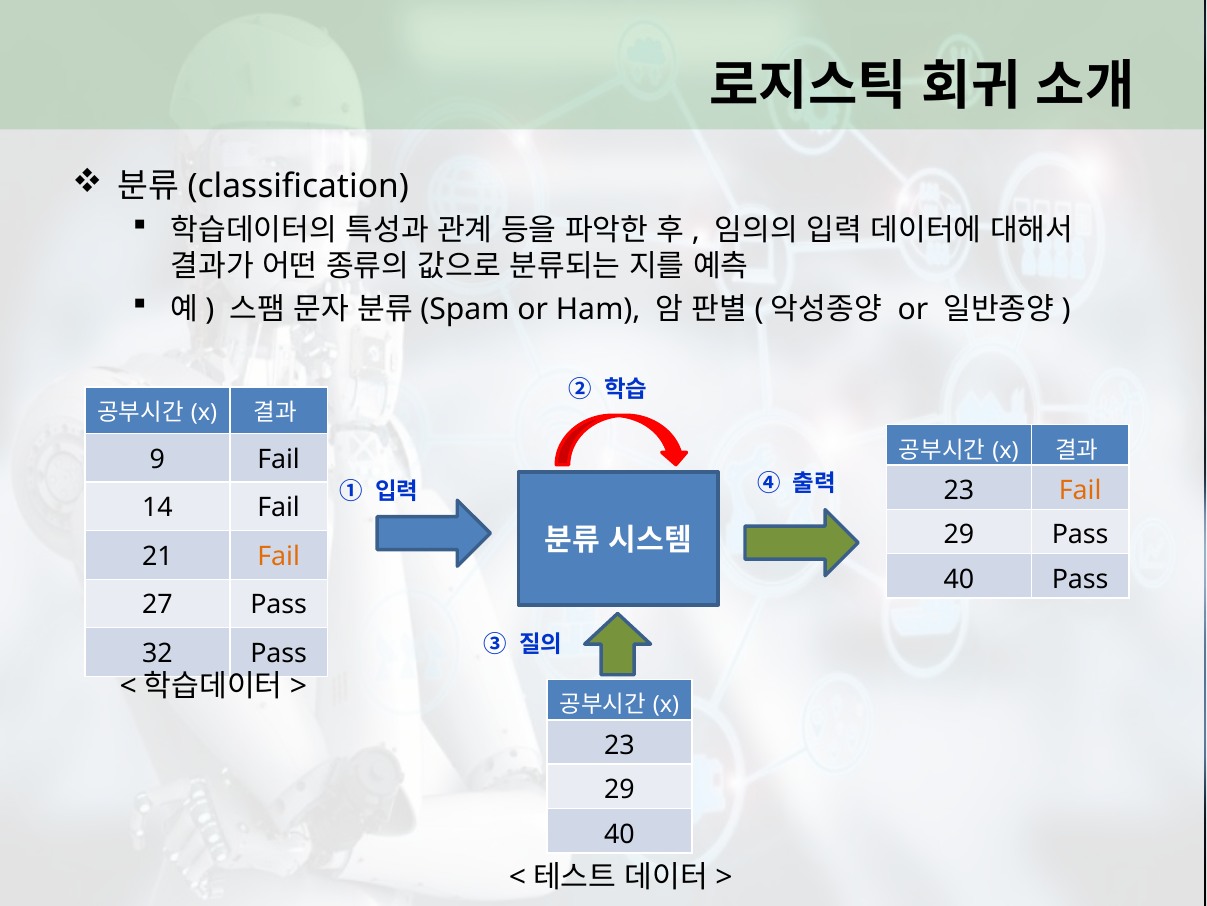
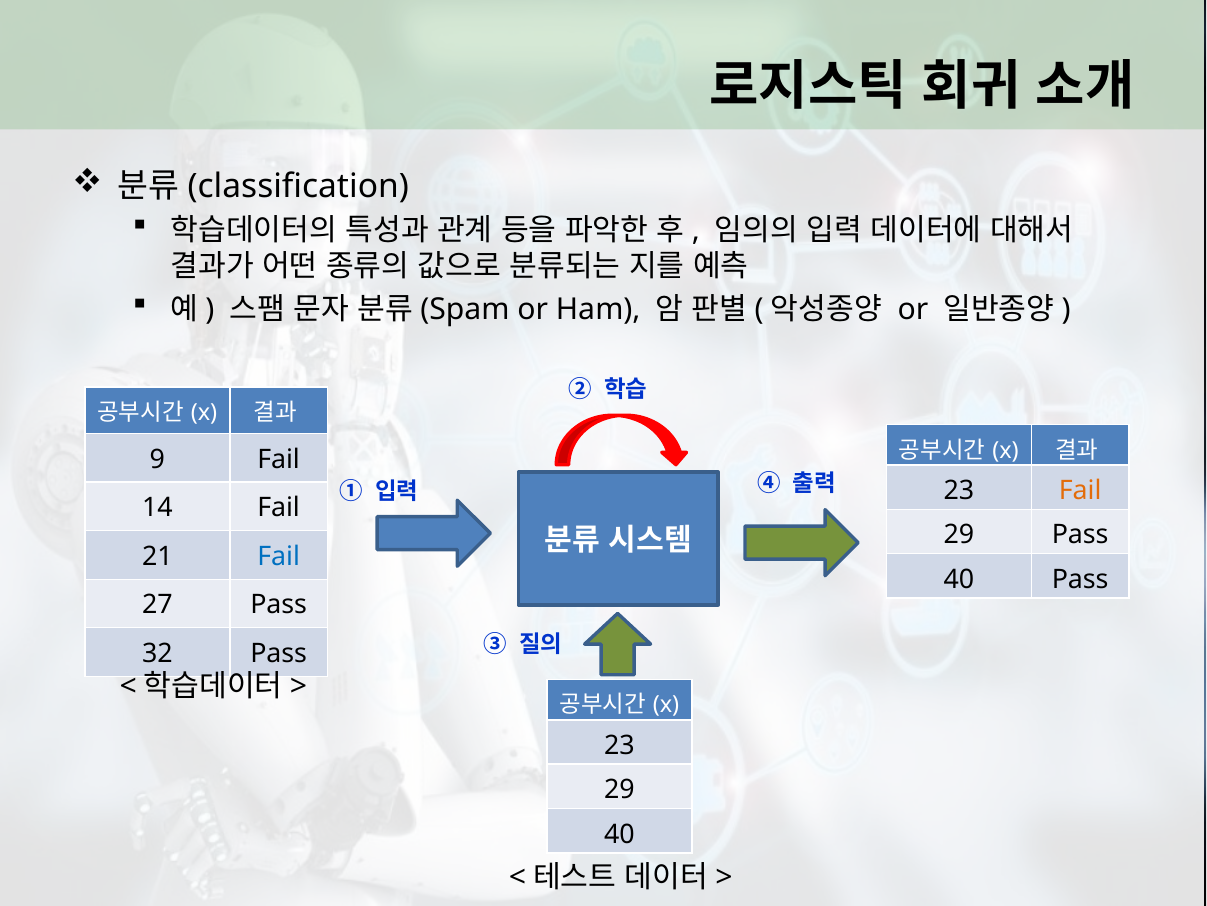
Fail at (279, 556) colour: orange -> blue
